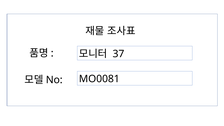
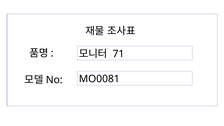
37: 37 -> 71
